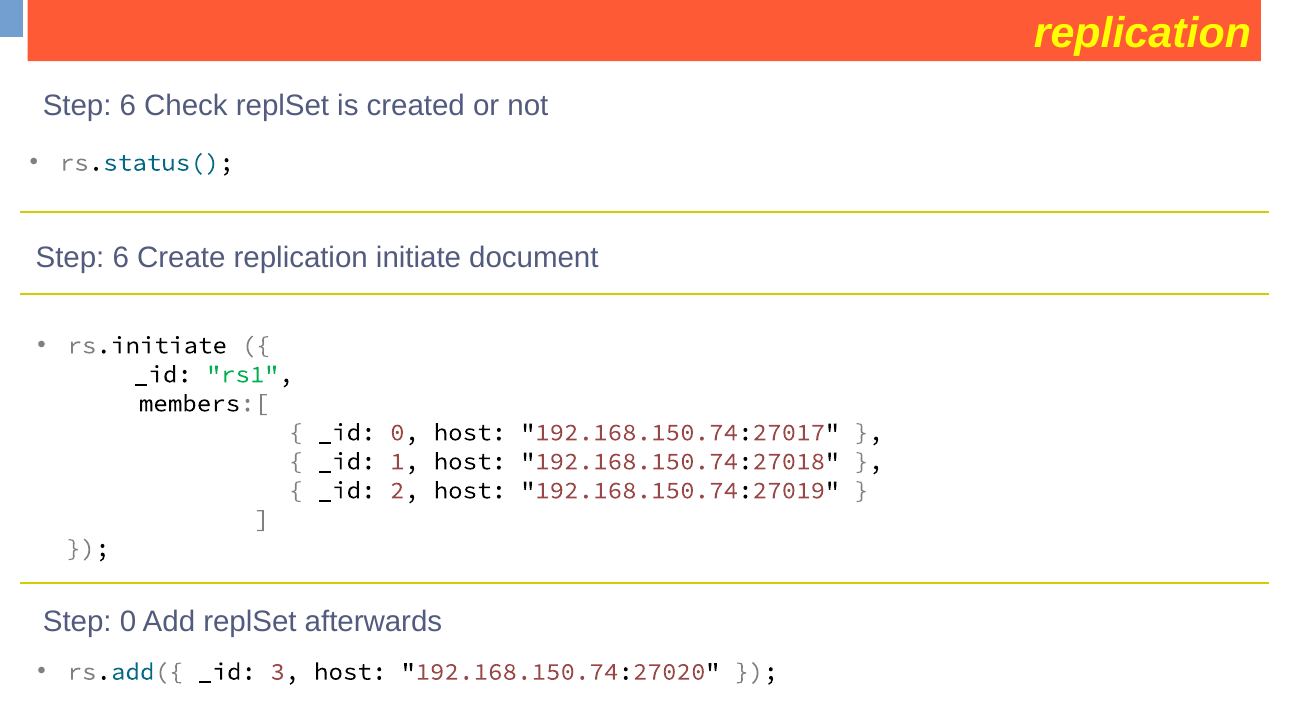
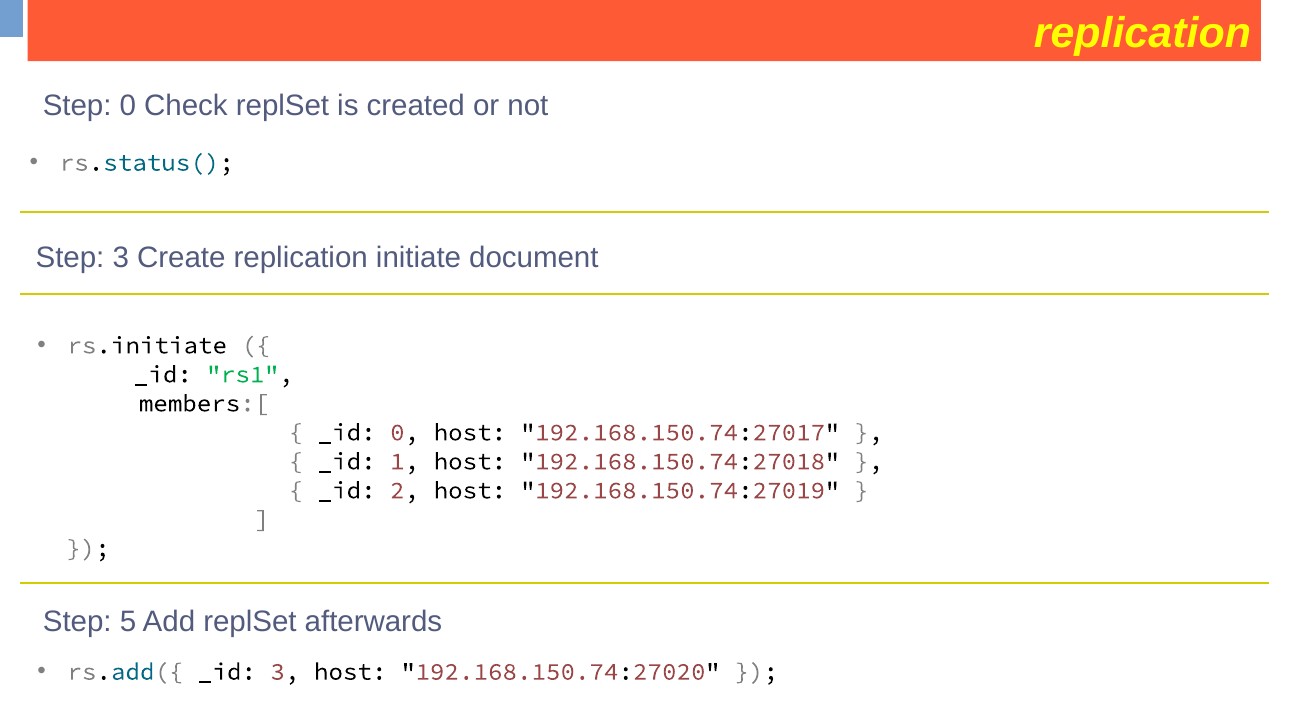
6 at (128, 106): 6 -> 0
6 at (121, 258): 6 -> 3
Step 0: 0 -> 5
